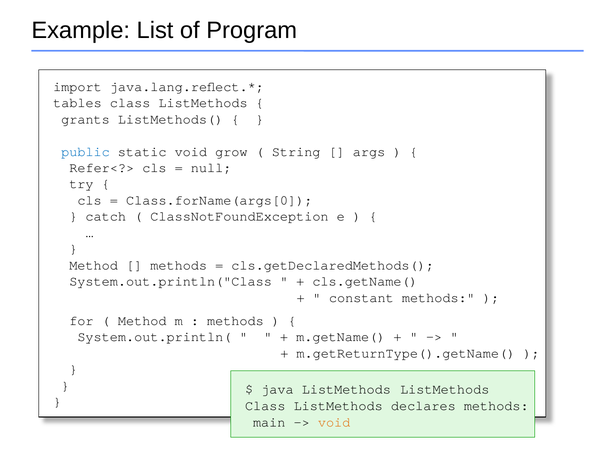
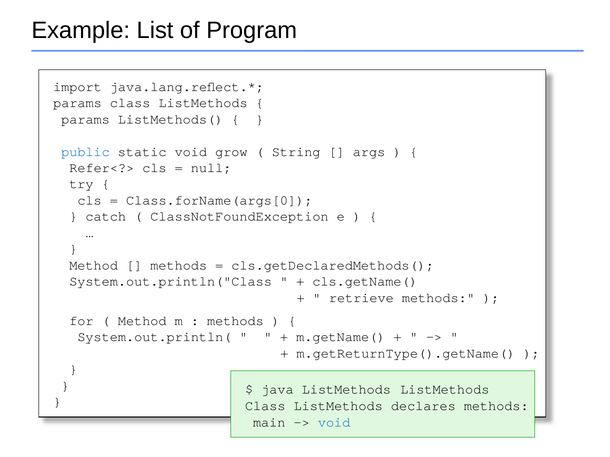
tables at (78, 103): tables -> params
grants at (86, 119): grants -> params
constant: constant -> retrieve
void at (334, 423) colour: orange -> blue
